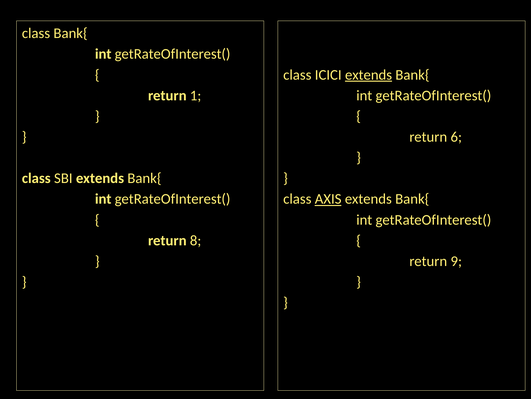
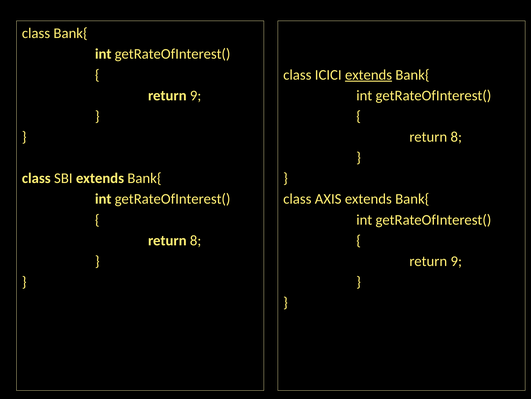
1 at (196, 95): 1 -> 9
6 at (456, 137): 6 -> 8
AXIS underline: present -> none
